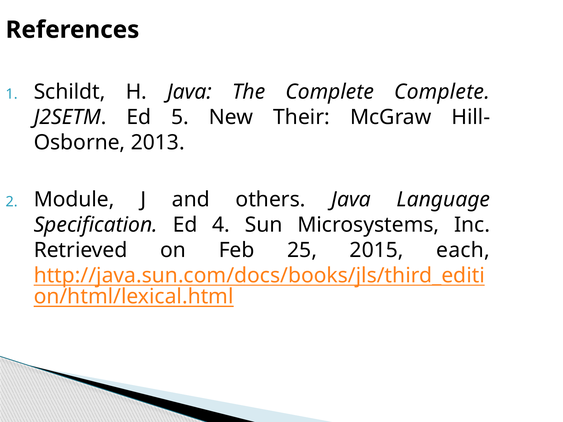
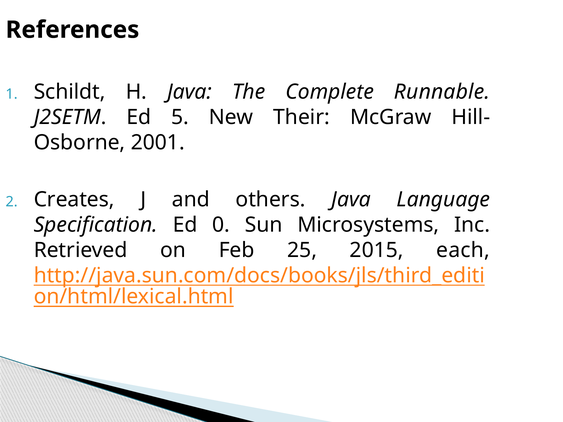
Complete Complete: Complete -> Runnable
2013: 2013 -> 2001
Module: Module -> Creates
4: 4 -> 0
